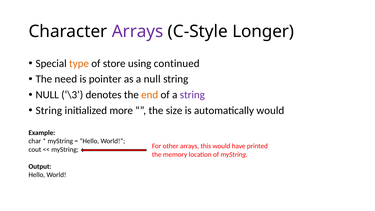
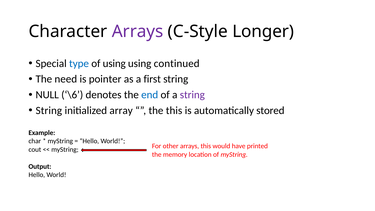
type colour: orange -> blue
of store: store -> using
a null: null -> first
\3: \3 -> \6
end colour: orange -> blue
more: more -> array
the size: size -> this
automatically would: would -> stored
